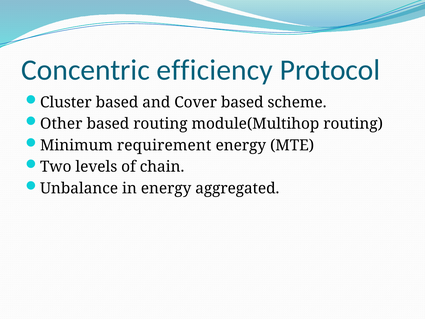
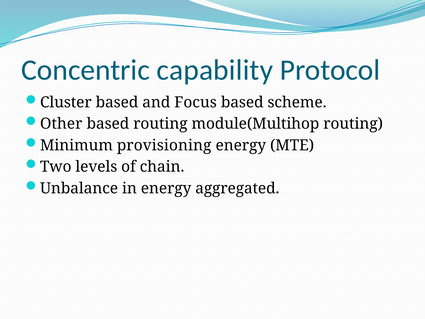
efficiency: efficiency -> capability
Cover: Cover -> Focus
requirement: requirement -> provisioning
